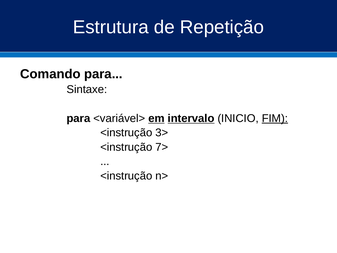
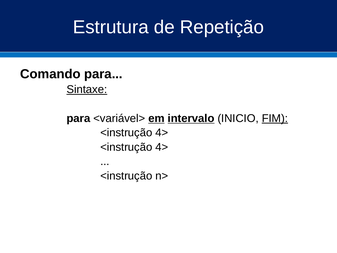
Sintaxe underline: none -> present
3> at (162, 133): 3> -> 4>
7> at (162, 147): 7> -> 4>
